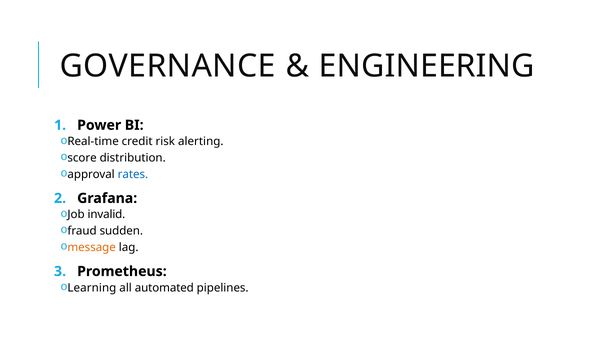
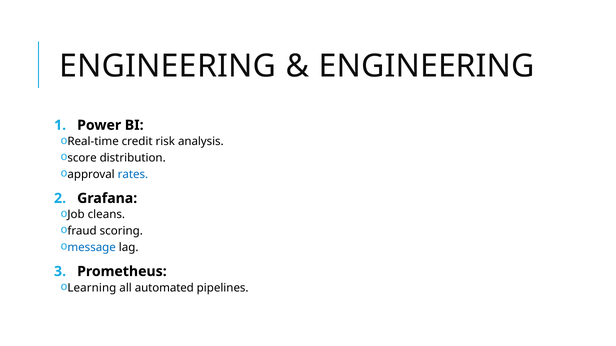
GOVERNANCE at (168, 66): GOVERNANCE -> ENGINEERING
alerting: alerting -> analysis
invalid: invalid -> cleans
sudden: sudden -> scoring
message colour: orange -> blue
